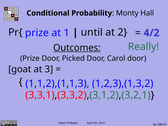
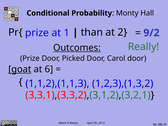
until: until -> than
4/2: 4/2 -> 9/2
goat underline: none -> present
3: 3 -> 6
